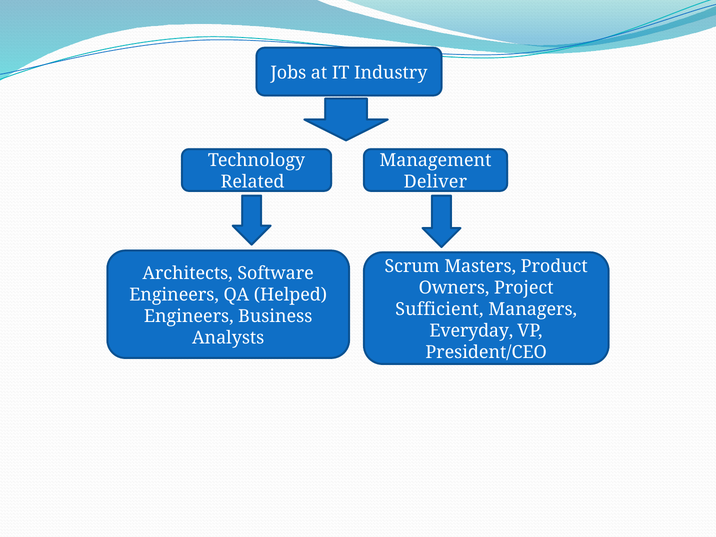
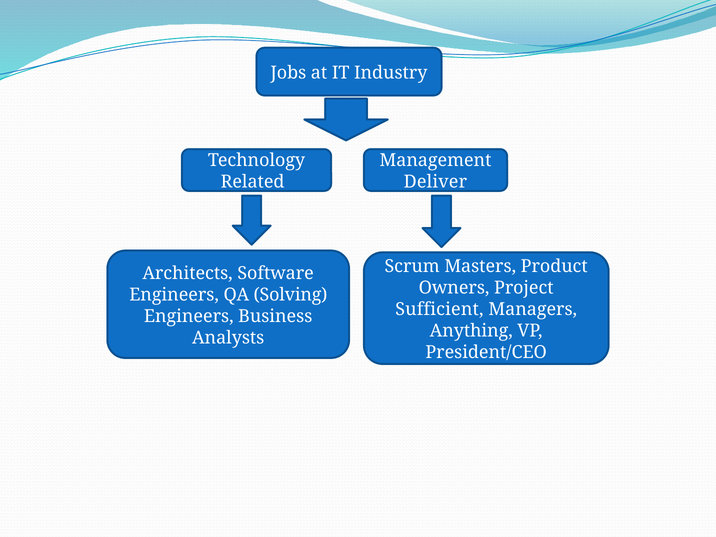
Helped: Helped -> Solving
Everyday: Everyday -> Anything
